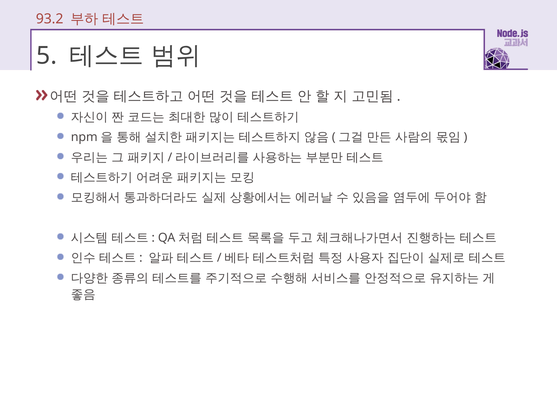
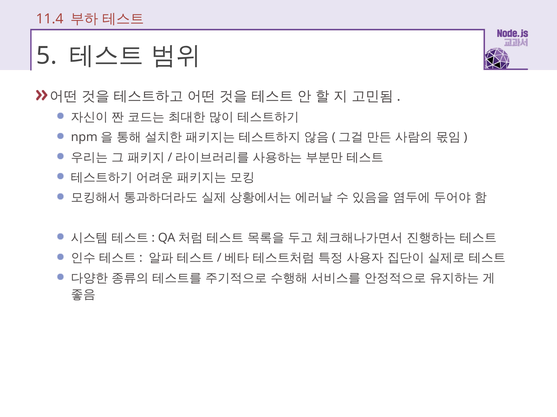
93.2: 93.2 -> 11.4
